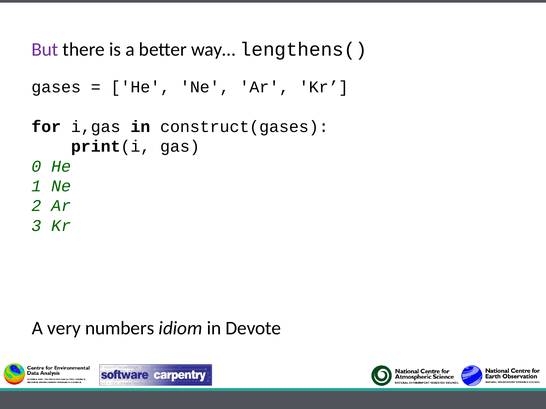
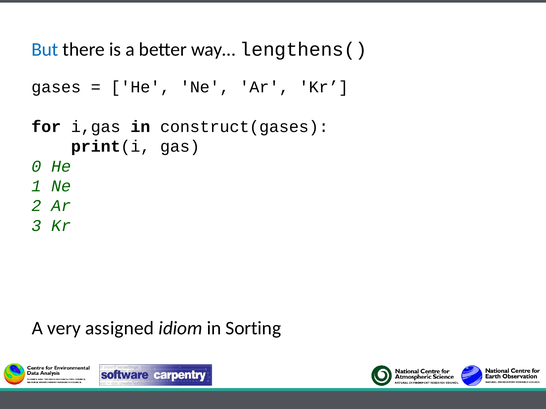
But colour: purple -> blue
numbers: numbers -> assigned
Devote: Devote -> Sorting
